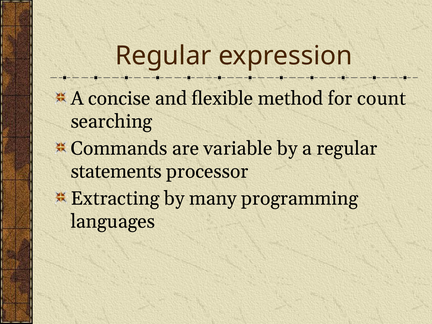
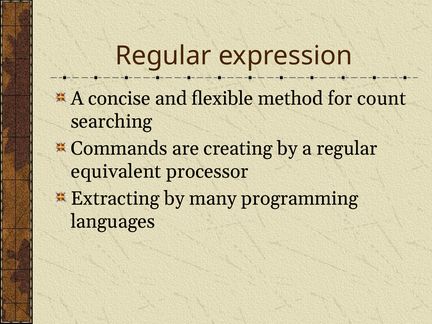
variable: variable -> creating
statements: statements -> equivalent
